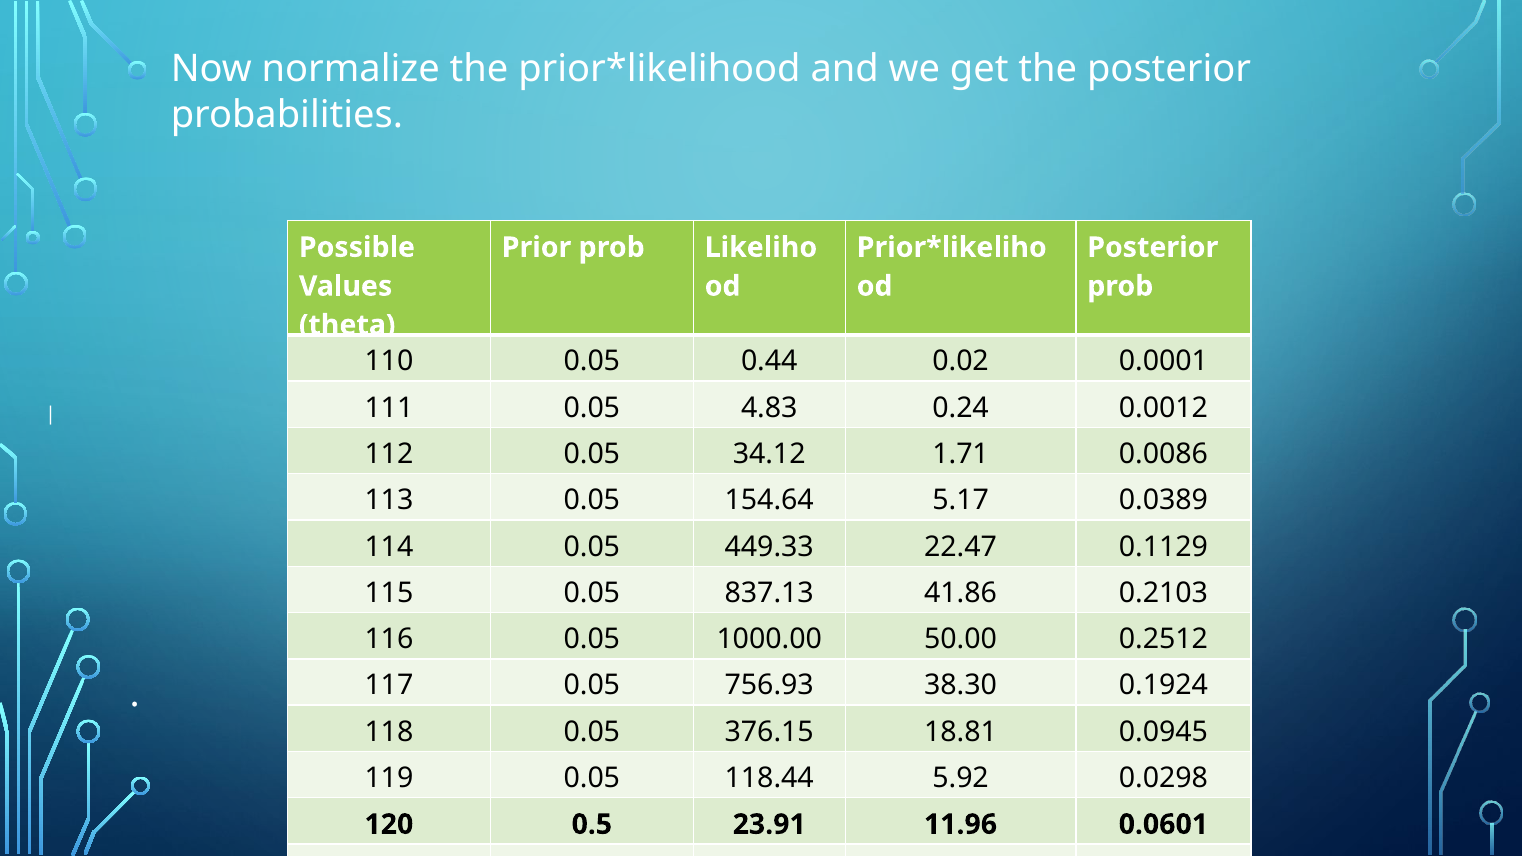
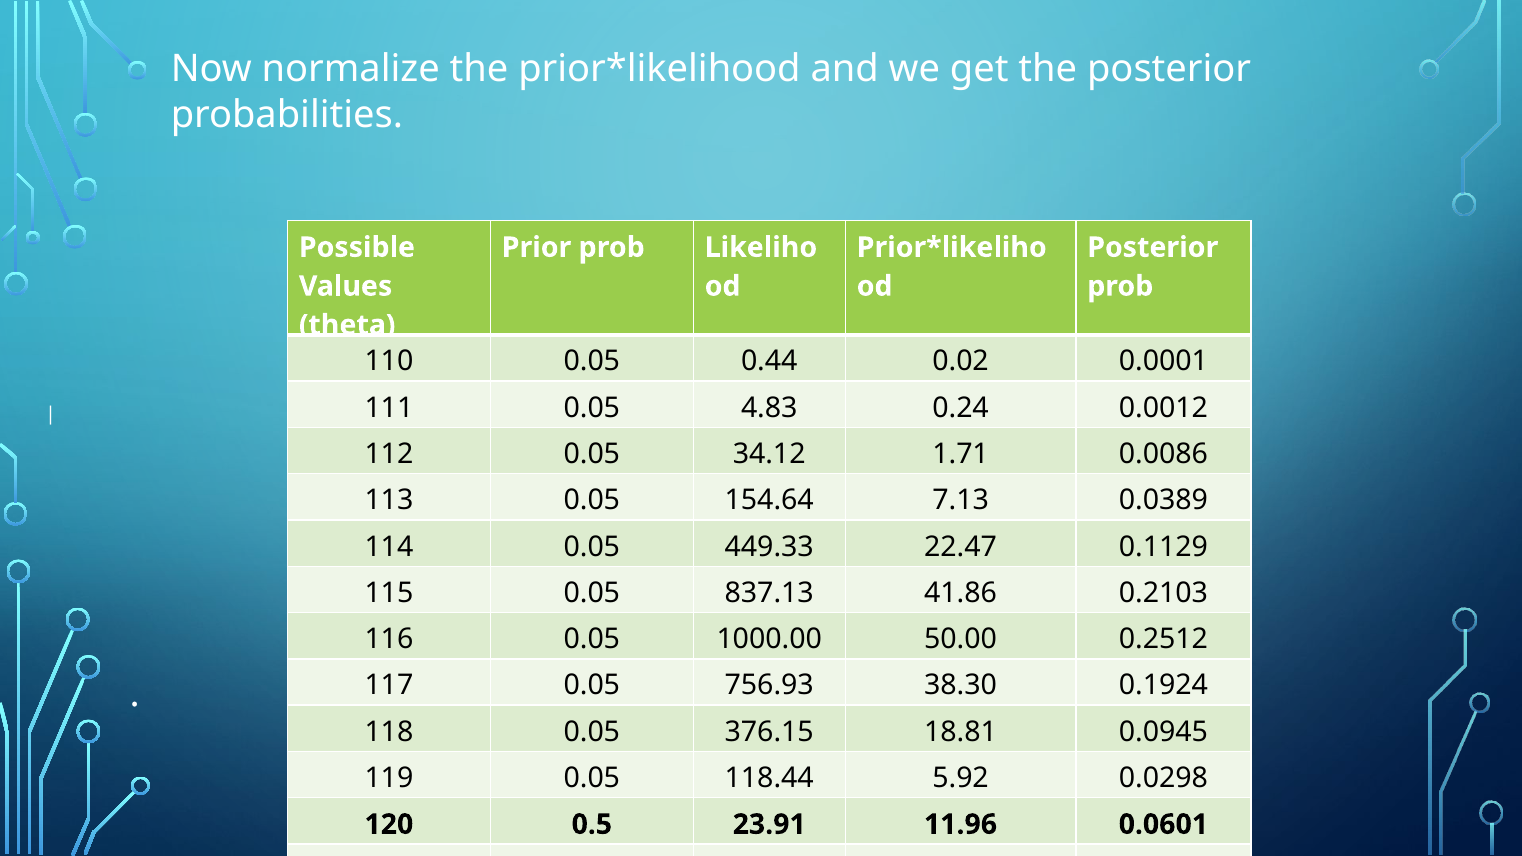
5.17: 5.17 -> 7.13
